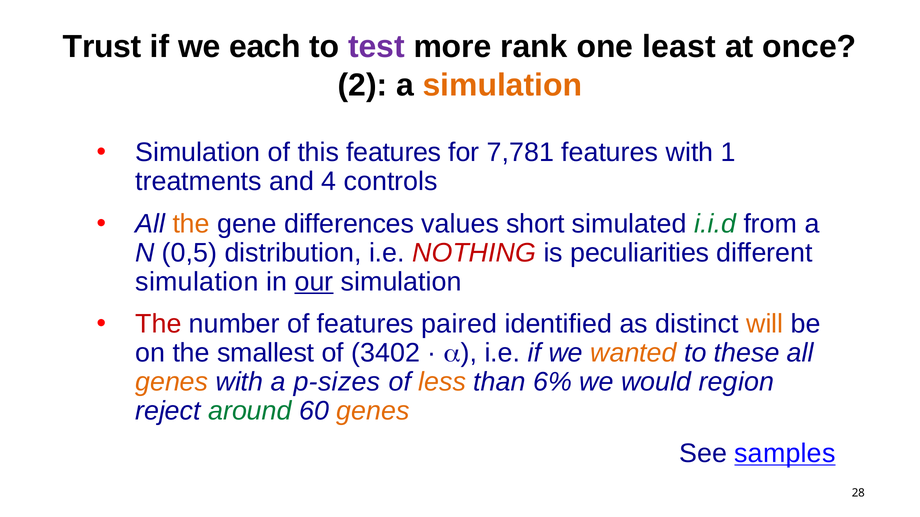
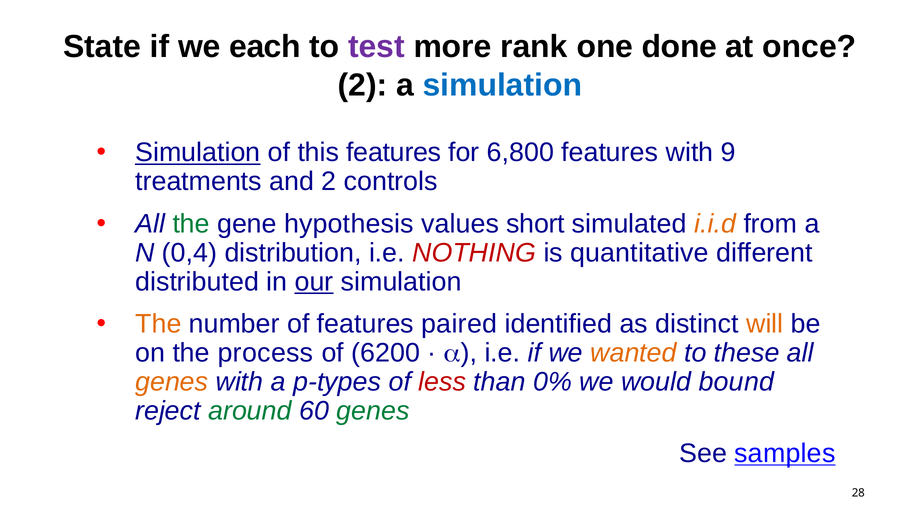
Trust: Trust -> State
least: least -> done
simulation at (502, 85) colour: orange -> blue
Simulation at (198, 153) underline: none -> present
7,781: 7,781 -> 6,800
1: 1 -> 9
and 4: 4 -> 2
the at (191, 224) colour: orange -> green
differences: differences -> hypothesis
i.i.d colour: green -> orange
0,5: 0,5 -> 0,4
peculiarities: peculiarities -> quantitative
simulation at (197, 282): simulation -> distributed
The at (158, 324) colour: red -> orange
smallest: smallest -> process
3402: 3402 -> 6200
p-sizes: p-sizes -> p-types
less colour: orange -> red
6%: 6% -> 0%
region: region -> bound
genes at (373, 411) colour: orange -> green
